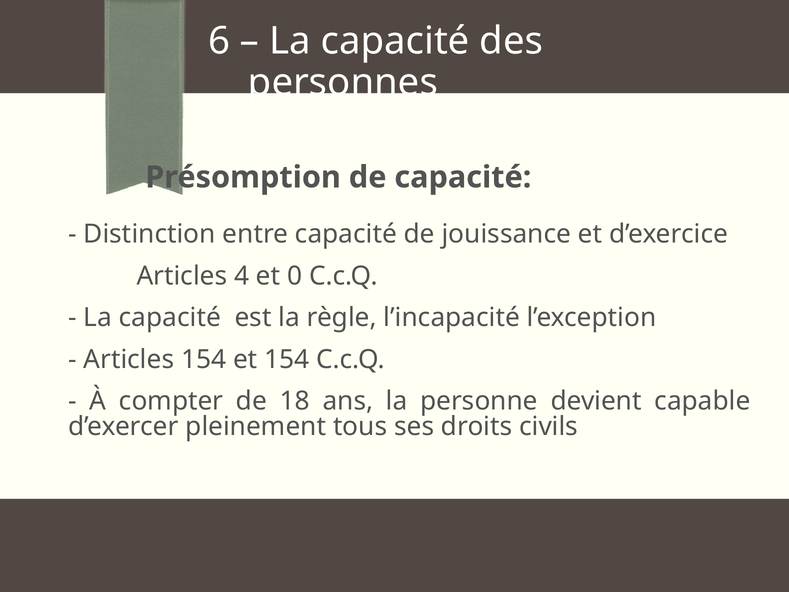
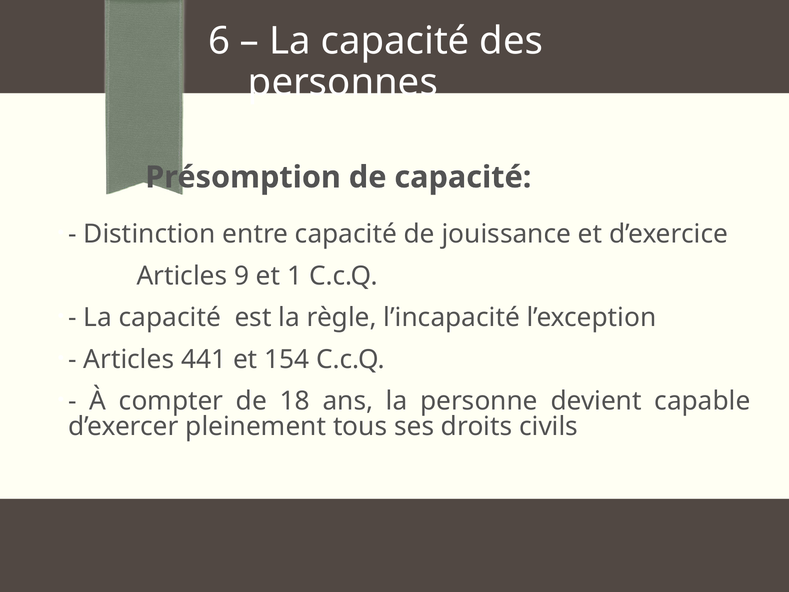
4: 4 -> 9
0: 0 -> 1
Articles 154: 154 -> 441
